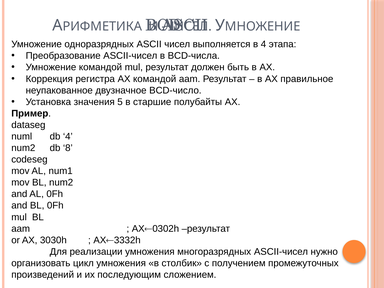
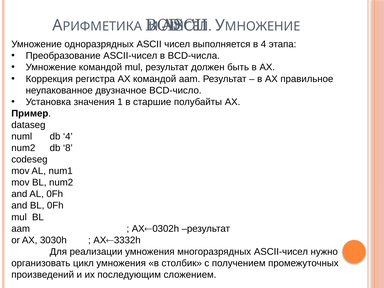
5: 5 -> 1
